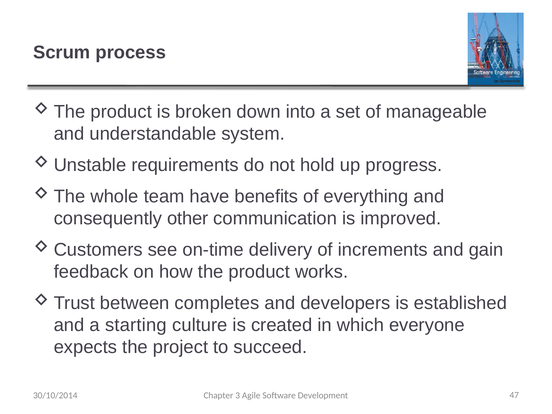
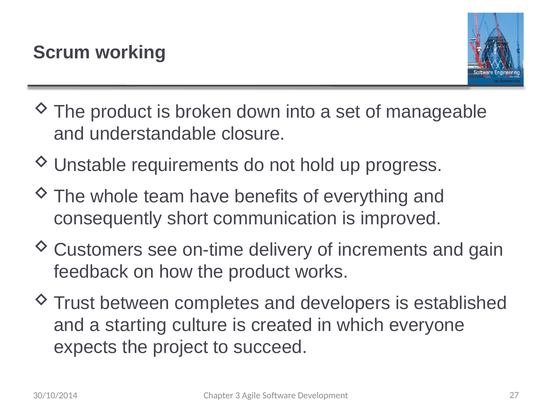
process: process -> working
system: system -> closure
other: other -> short
47: 47 -> 27
